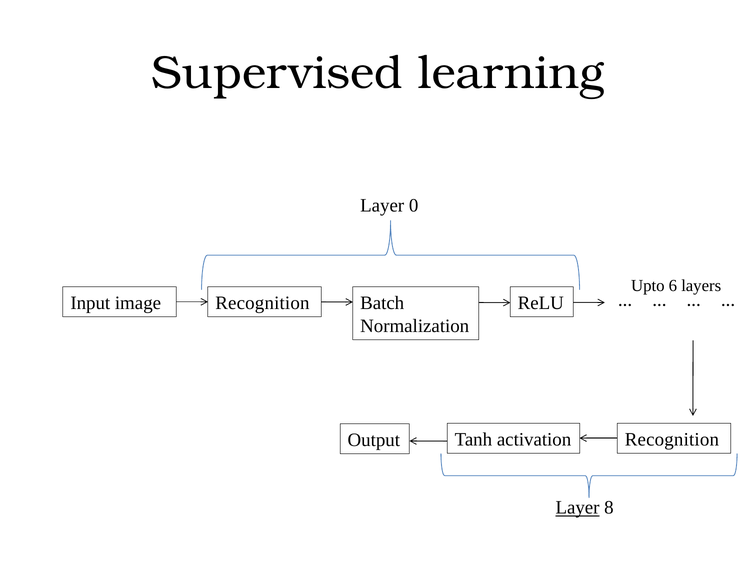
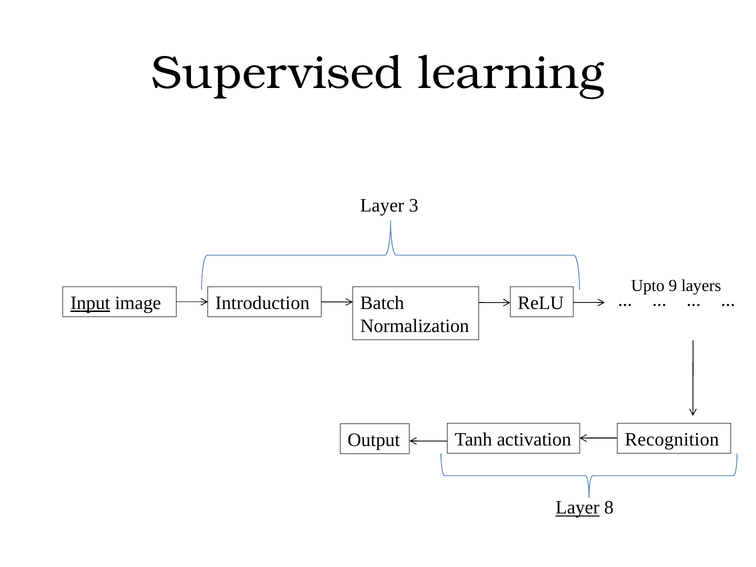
0: 0 -> 3
6: 6 -> 9
Input underline: none -> present
image Recognition: Recognition -> Introduction
